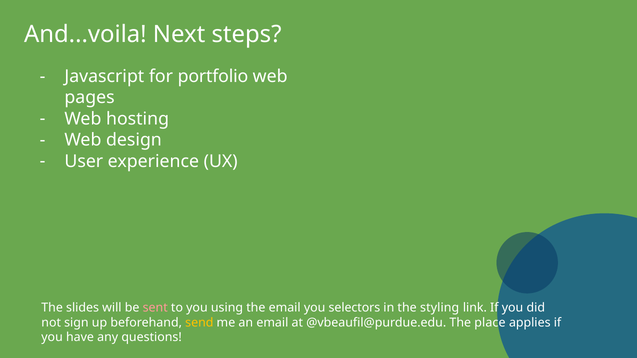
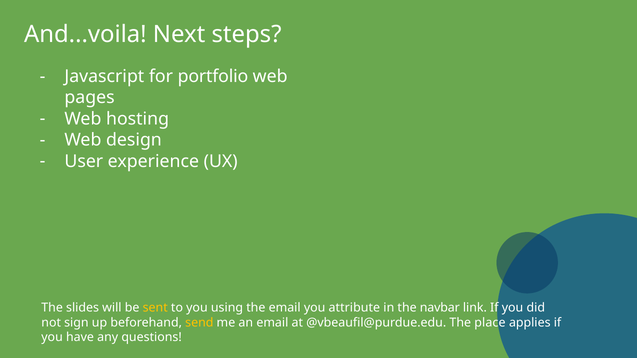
sent colour: pink -> yellow
selectors: selectors -> attribute
styling: styling -> navbar
